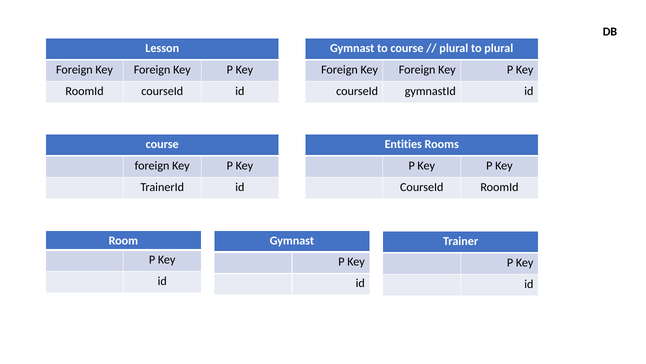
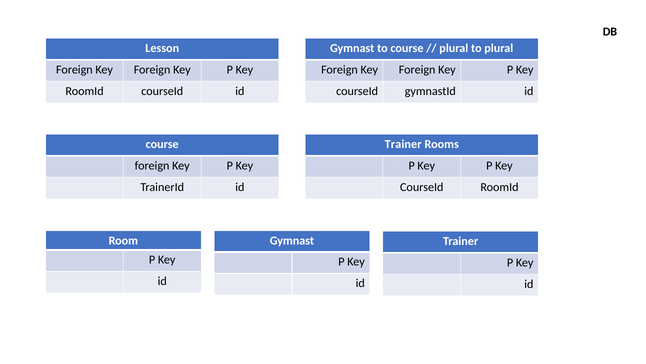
Entities at (403, 144): Entities -> Trainer
